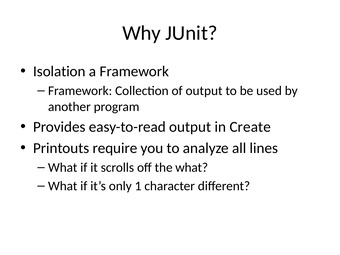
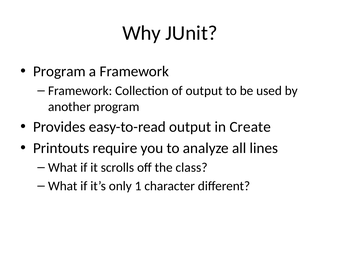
Isolation at (59, 71): Isolation -> Program
the what: what -> class
